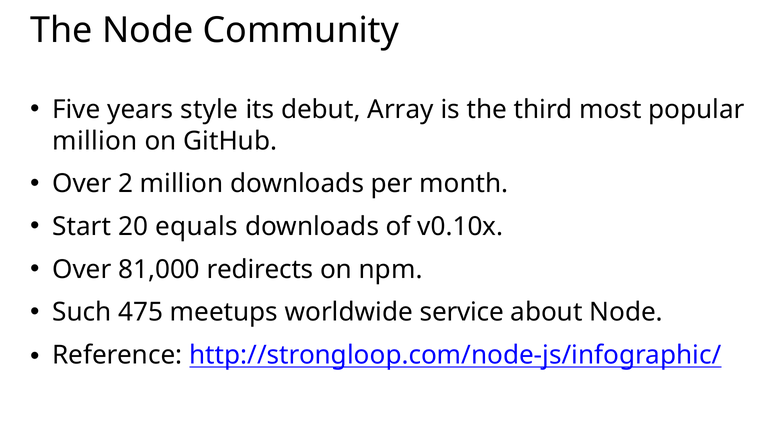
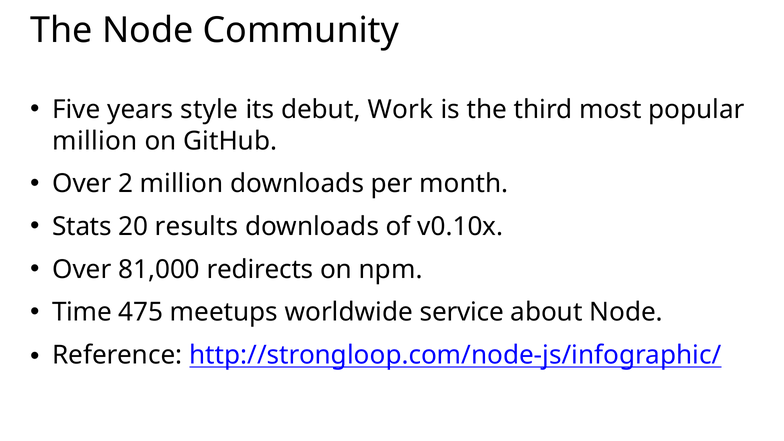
Array: Array -> Work
Start: Start -> Stats
equals: equals -> results
Such: Such -> Time
